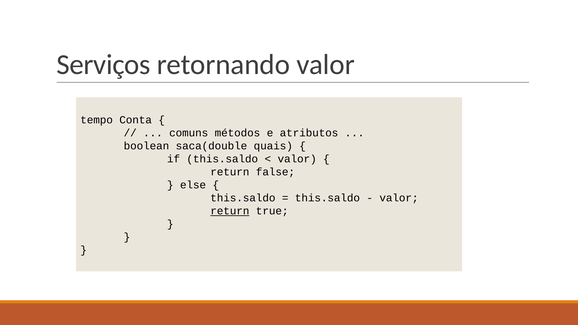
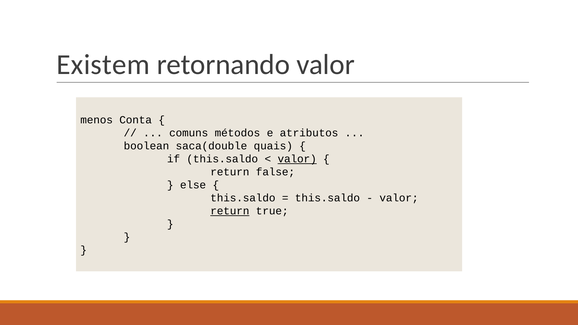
Serviços: Serviços -> Existem
tempo: tempo -> menos
valor at (297, 159) underline: none -> present
